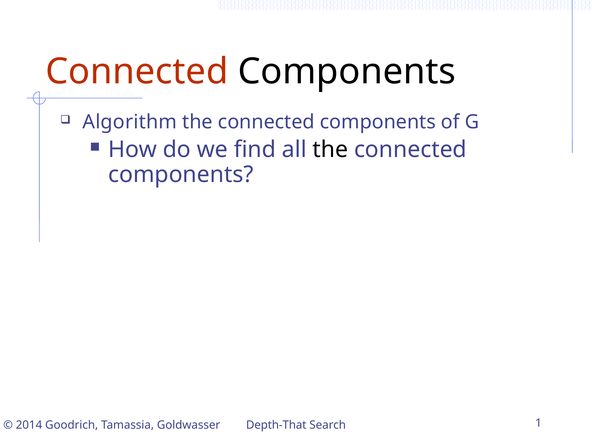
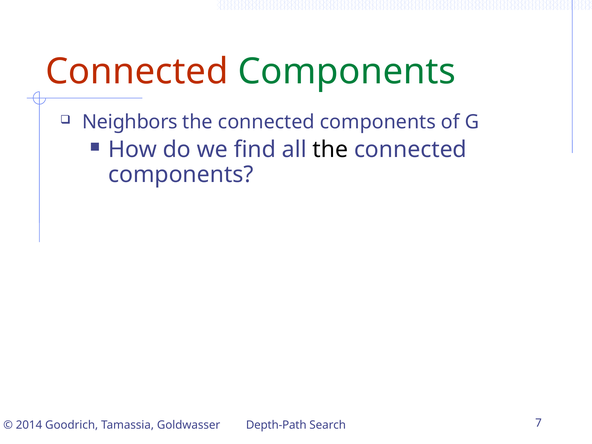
Components at (347, 72) colour: black -> green
Algorithm: Algorithm -> Neighbors
Depth-That: Depth-That -> Depth-Path
1: 1 -> 7
